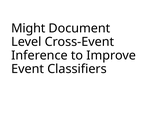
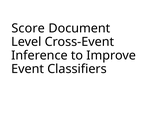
Might: Might -> Score
